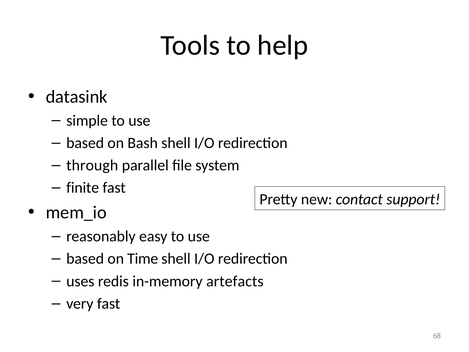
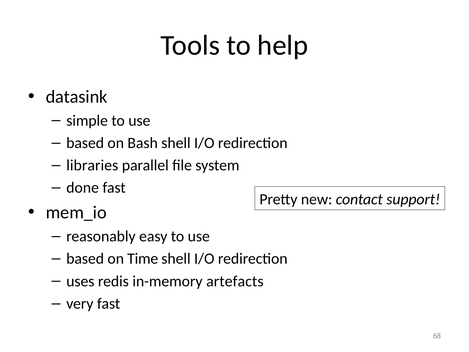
through: through -> libraries
finite: finite -> done
